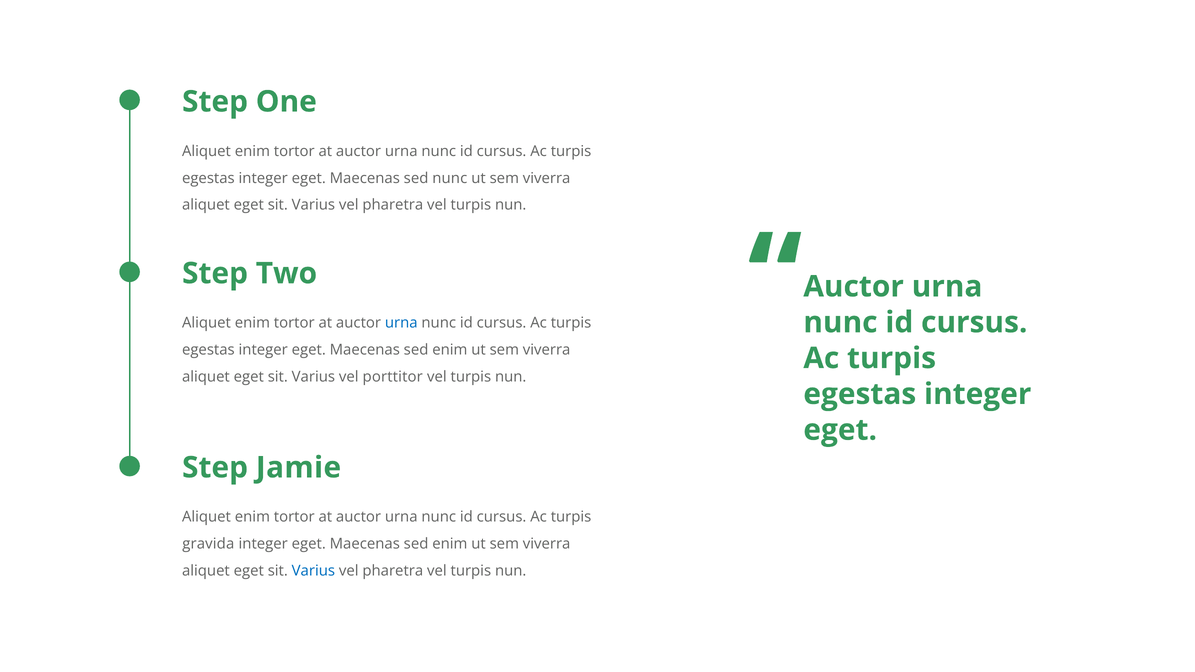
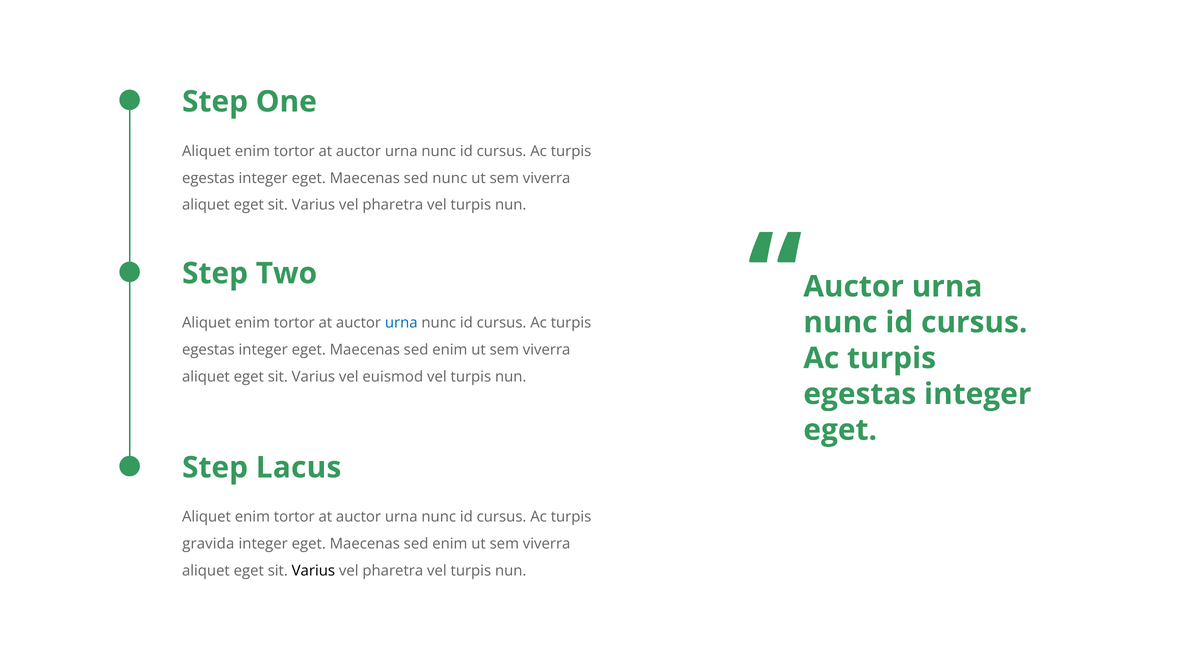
porttitor: porttitor -> euismod
Jamie: Jamie -> Lacus
Varius at (313, 571) colour: blue -> black
